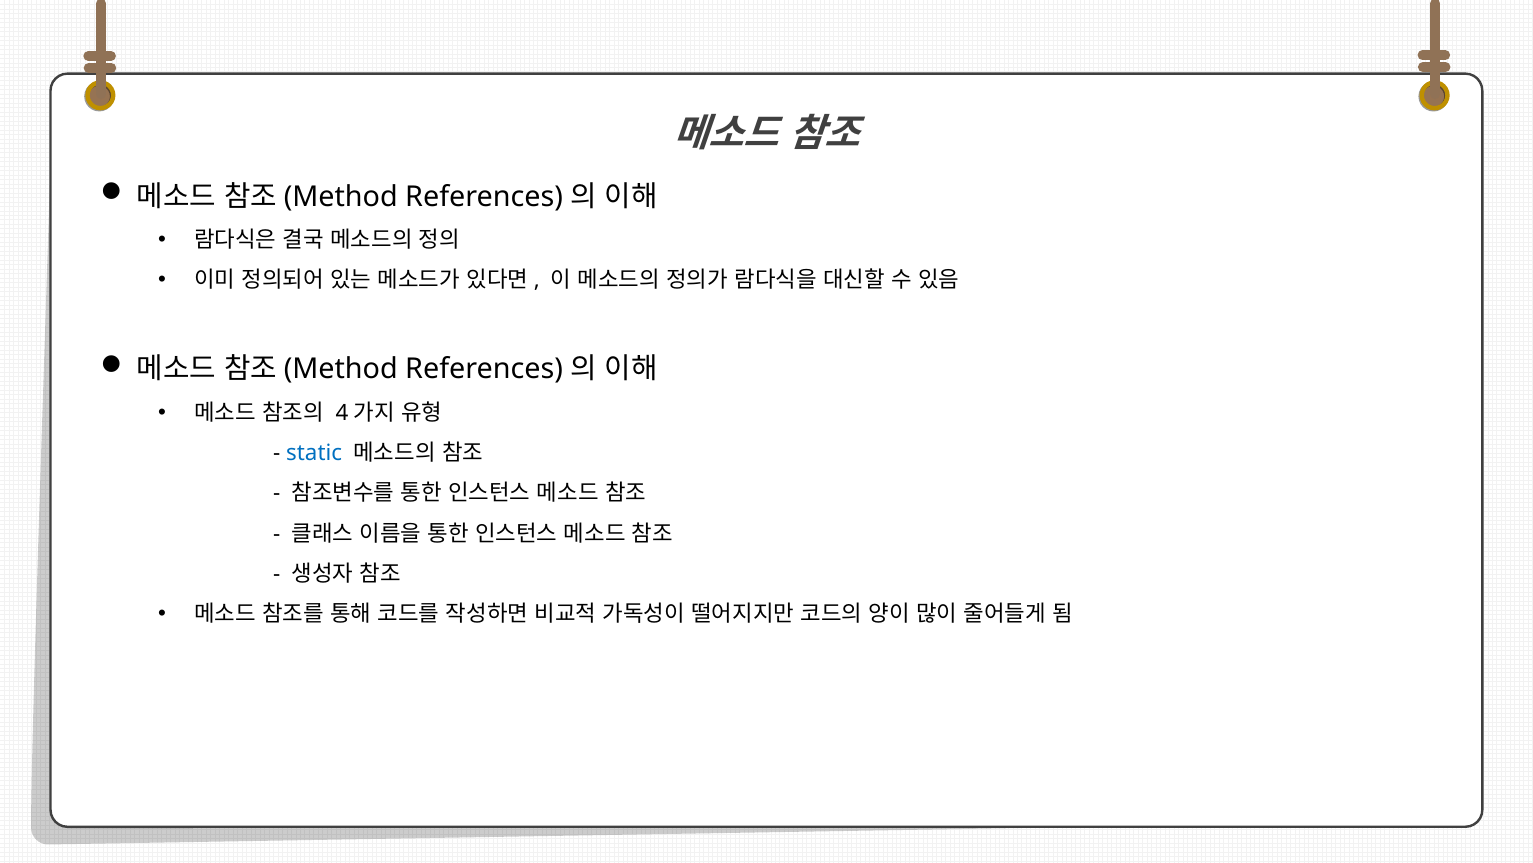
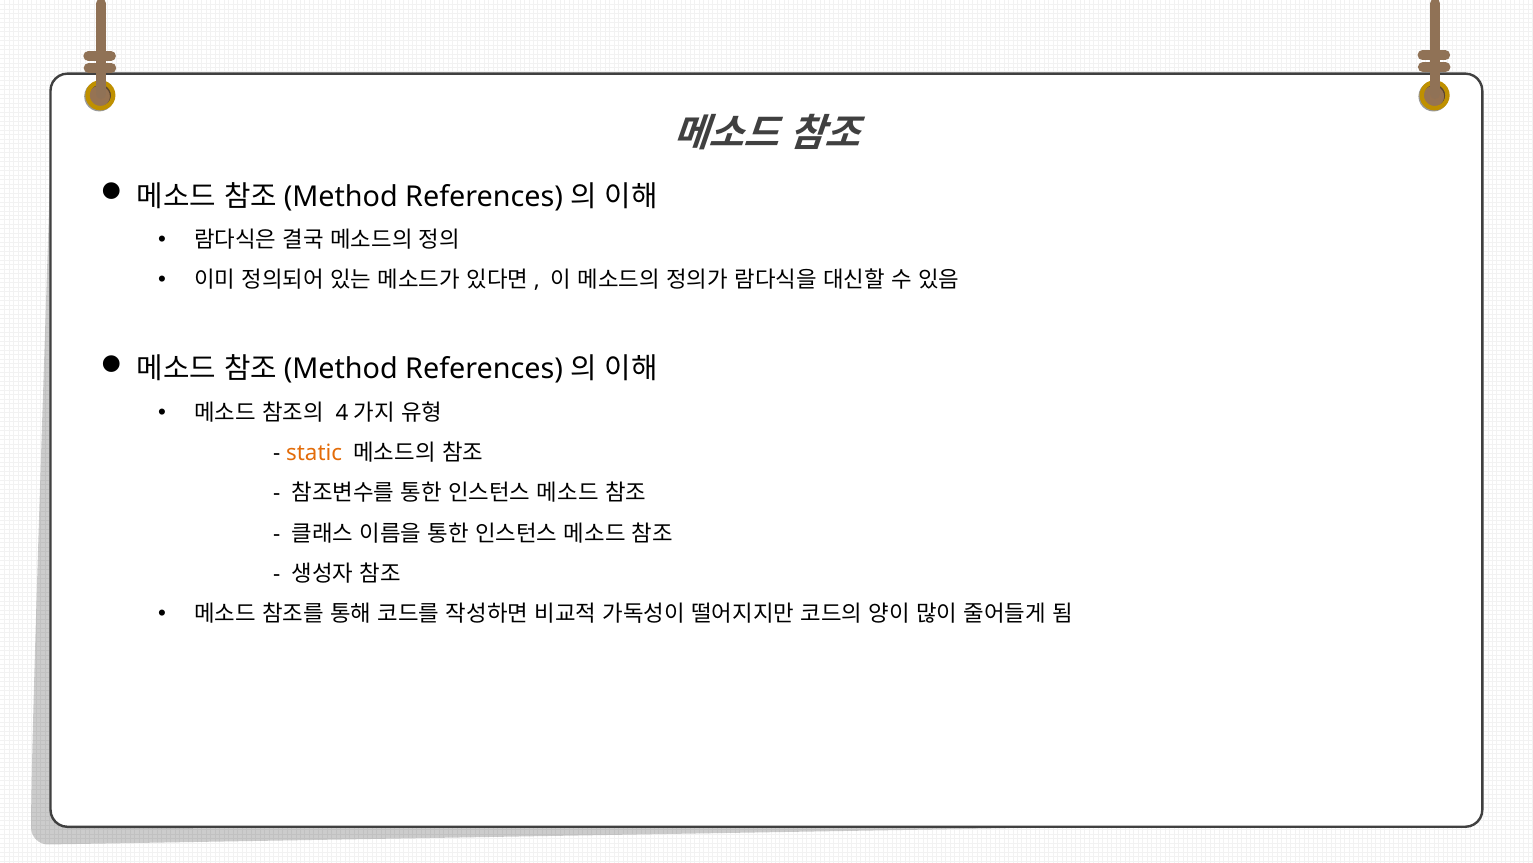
static colour: blue -> orange
